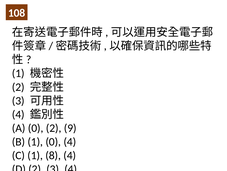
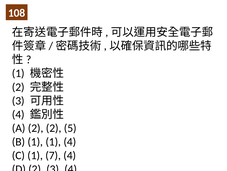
A 0: 0 -> 2
9: 9 -> 5
1 0: 0 -> 1
8: 8 -> 7
